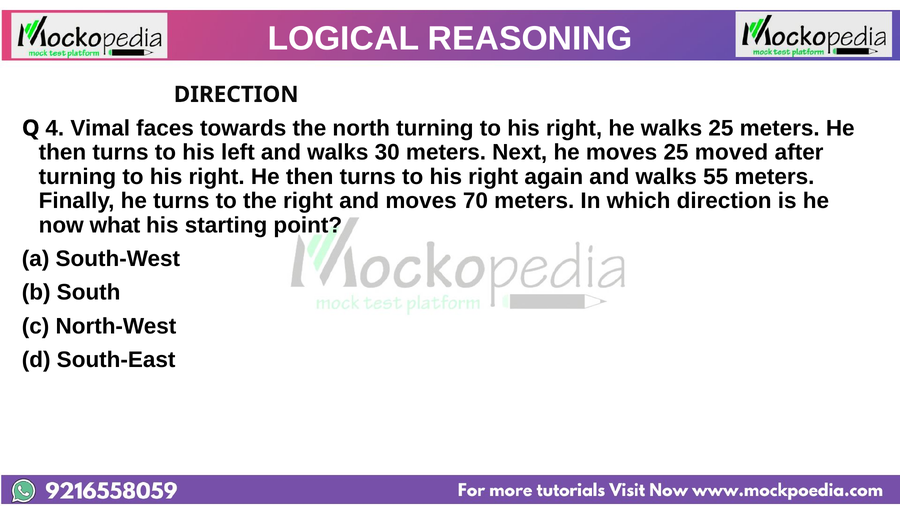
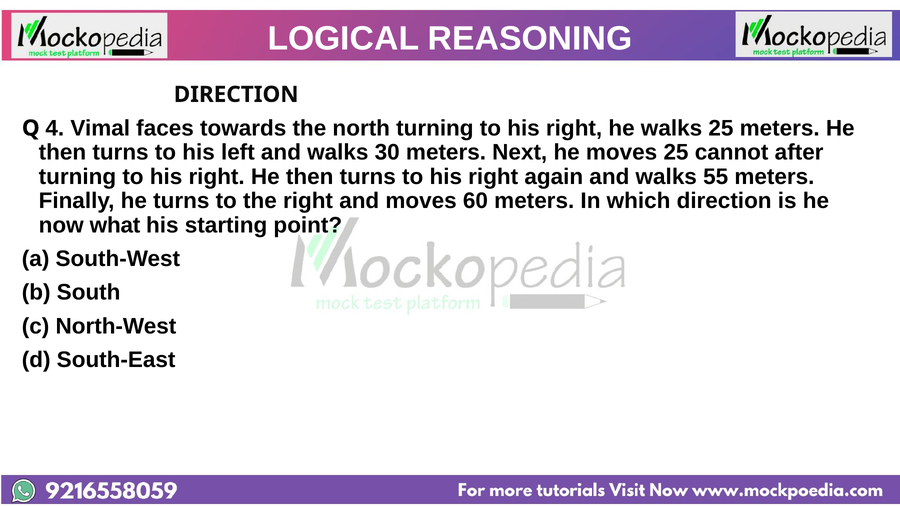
moved: moved -> cannot
70: 70 -> 60
